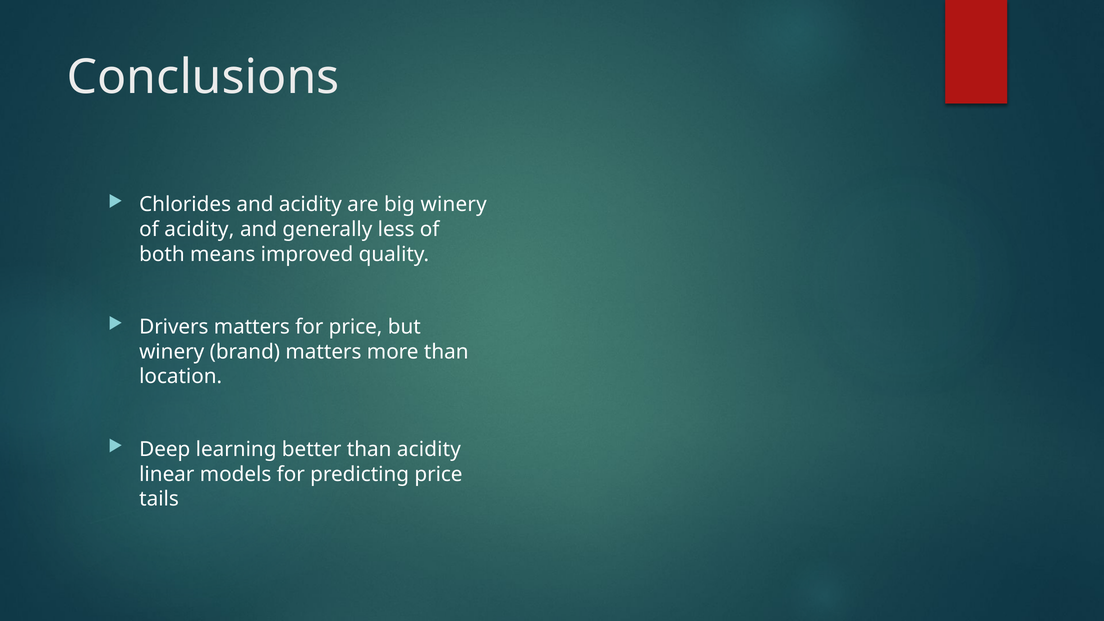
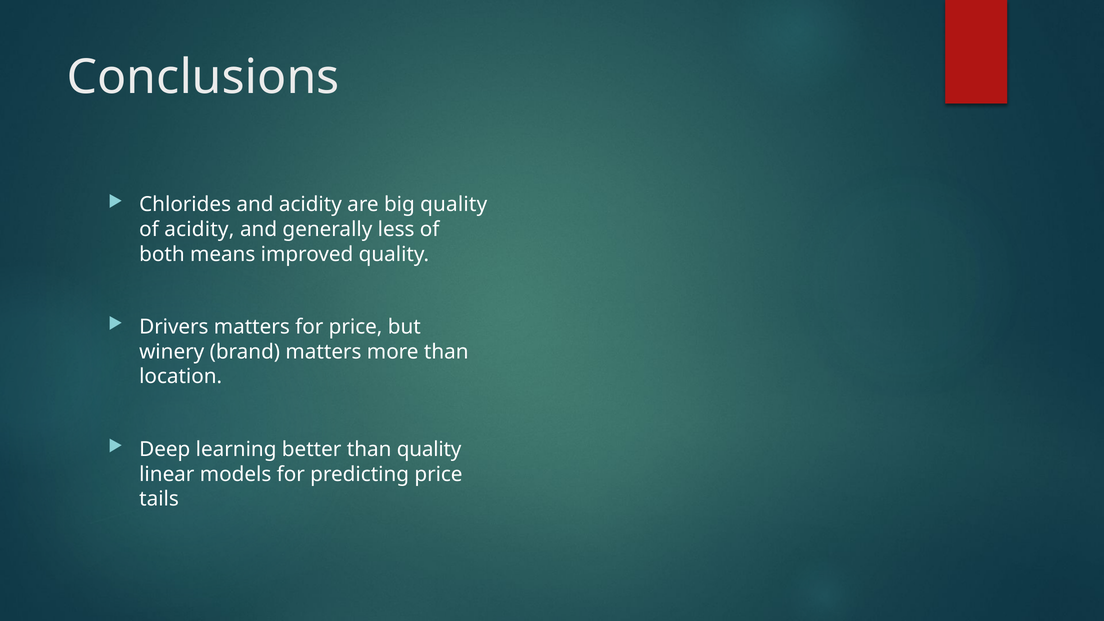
big winery: winery -> quality
than acidity: acidity -> quality
